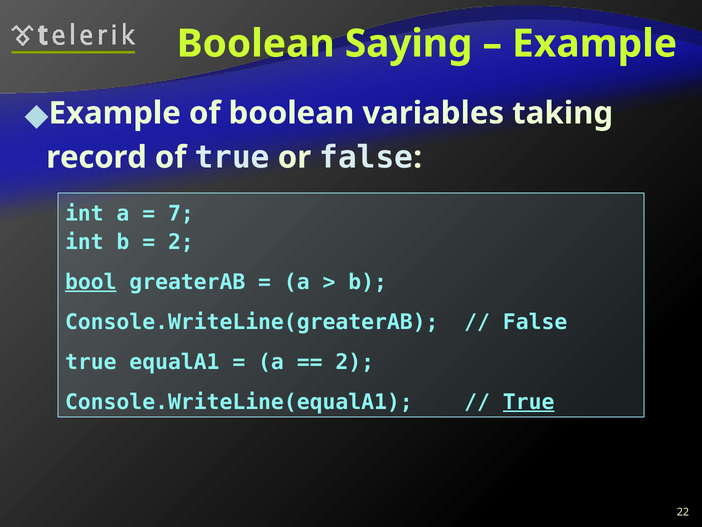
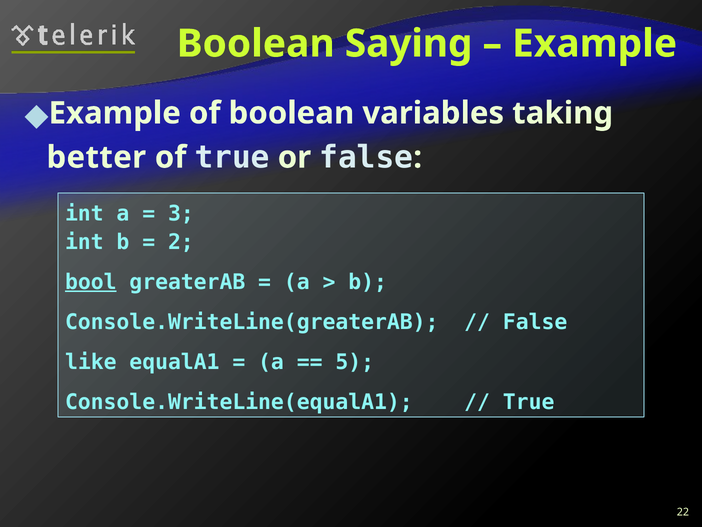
record: record -> better
7: 7 -> 3
true at (91, 362): true -> like
2 at (355, 362): 2 -> 5
True at (529, 402) underline: present -> none
